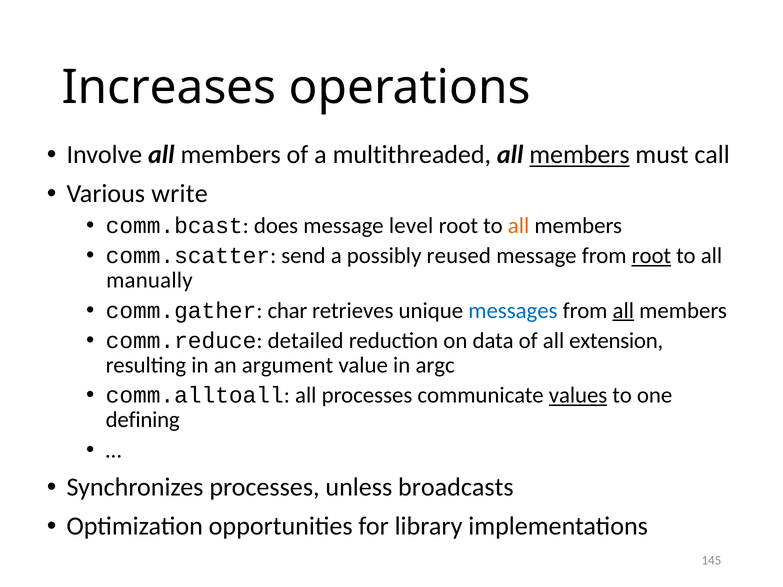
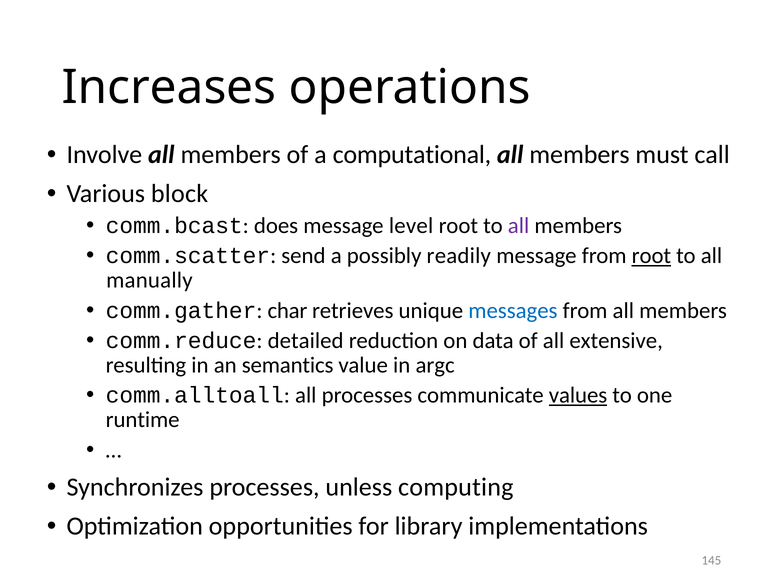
multithreaded: multithreaded -> computational
members at (579, 155) underline: present -> none
write: write -> block
all at (519, 226) colour: orange -> purple
reused: reused -> readily
all at (623, 311) underline: present -> none
extension: extension -> extensive
argument: argument -> semantics
defining: defining -> runtime
broadcasts: broadcasts -> computing
